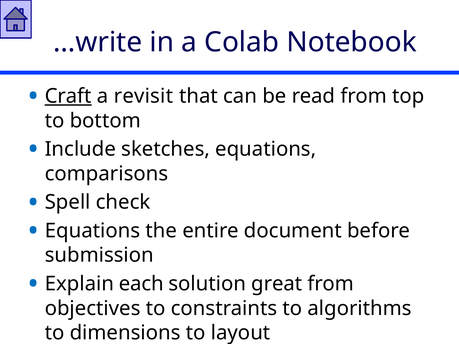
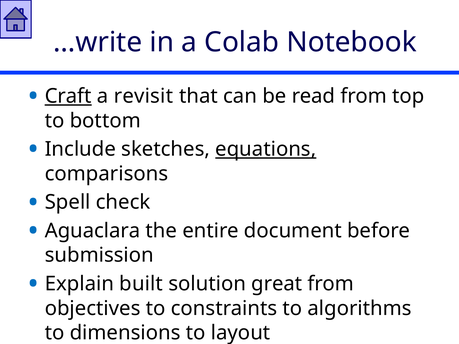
equations at (266, 149) underline: none -> present
Equations at (93, 231): Equations -> Aguaclara
each: each -> built
